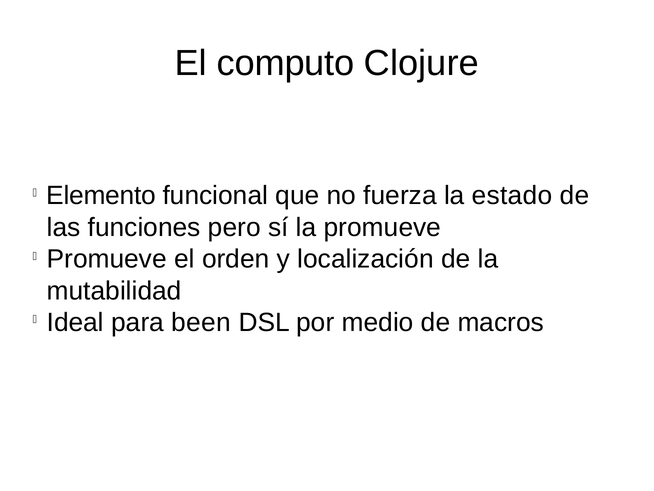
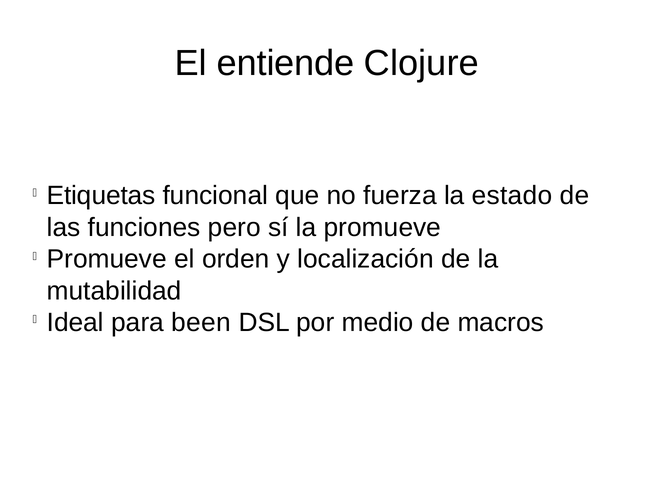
computo: computo -> entiende
Elemento: Elemento -> Etiquetas
